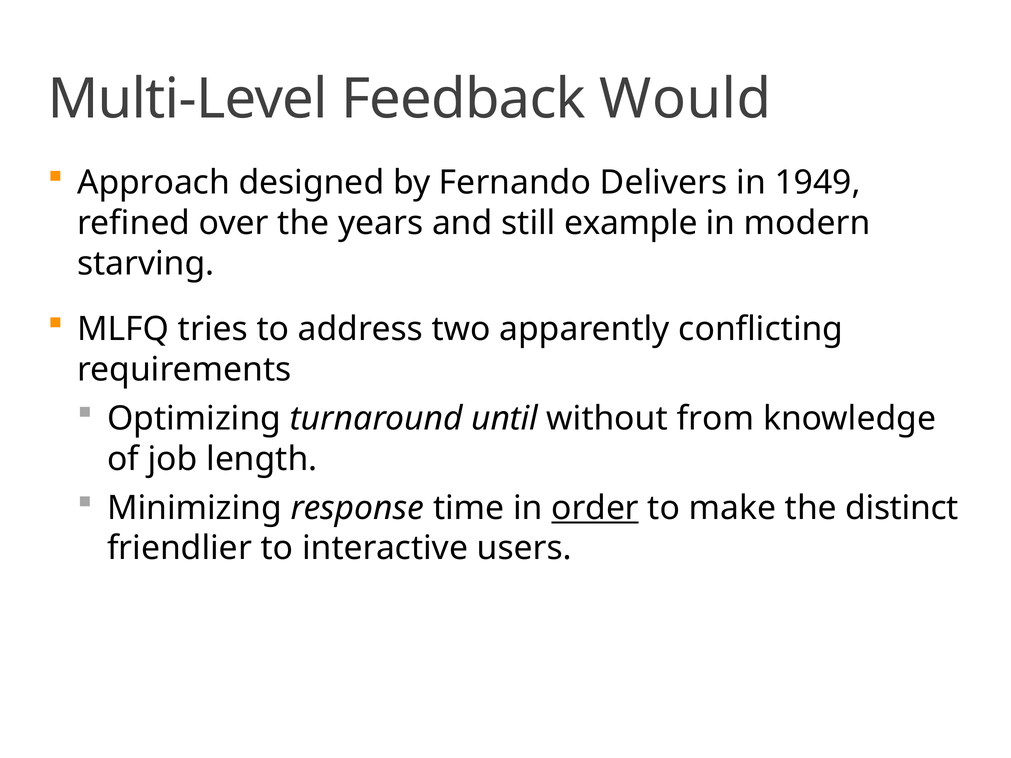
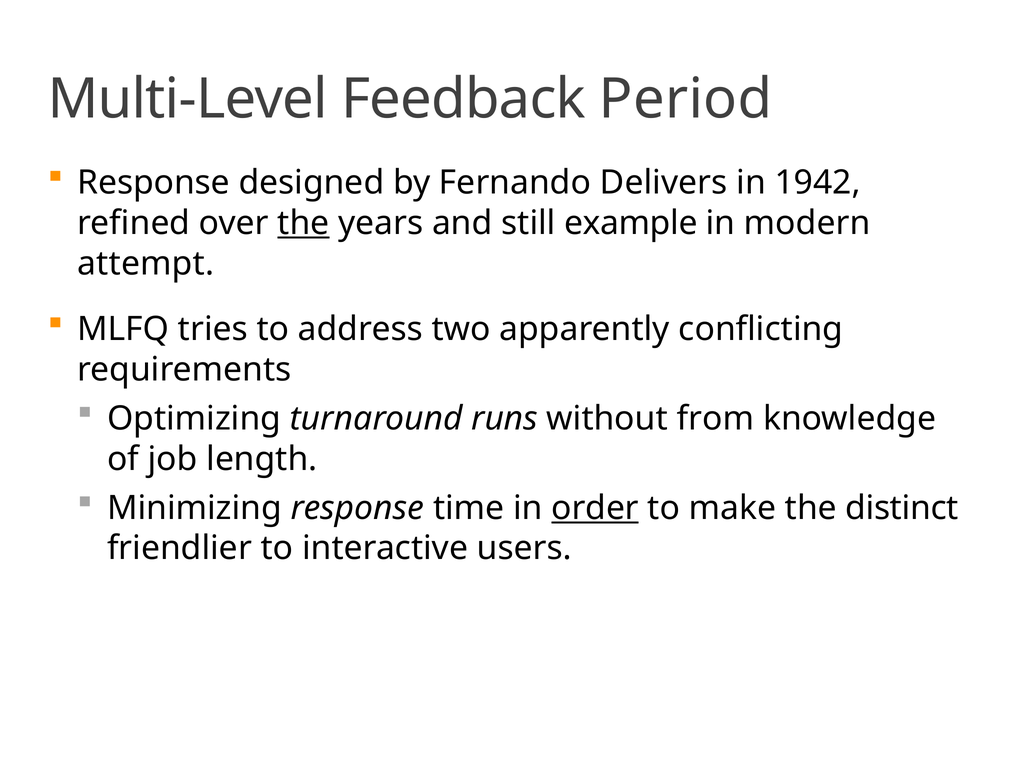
Would: Would -> Period
Approach at (154, 183): Approach -> Response
1949: 1949 -> 1942
the at (303, 223) underline: none -> present
starving: starving -> attempt
until: until -> runs
